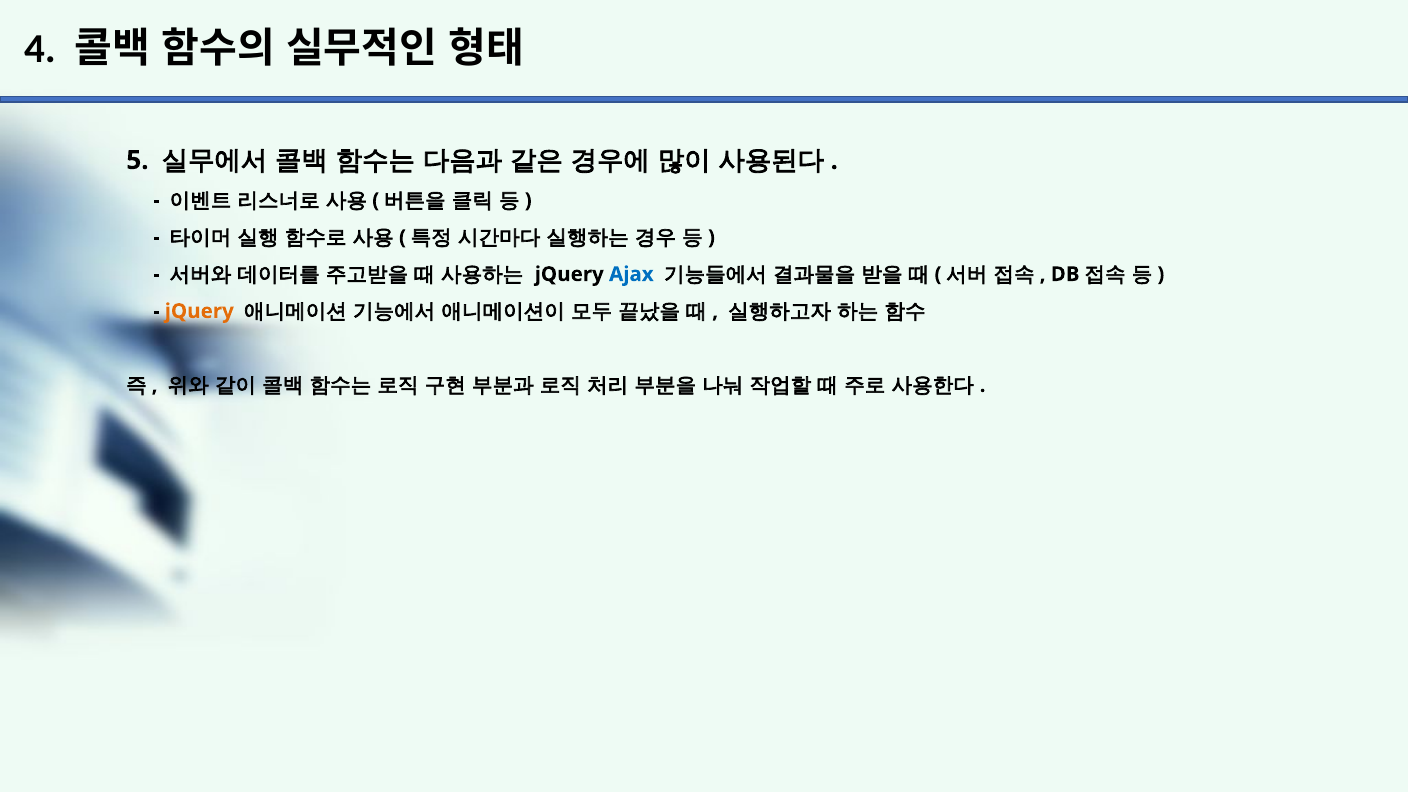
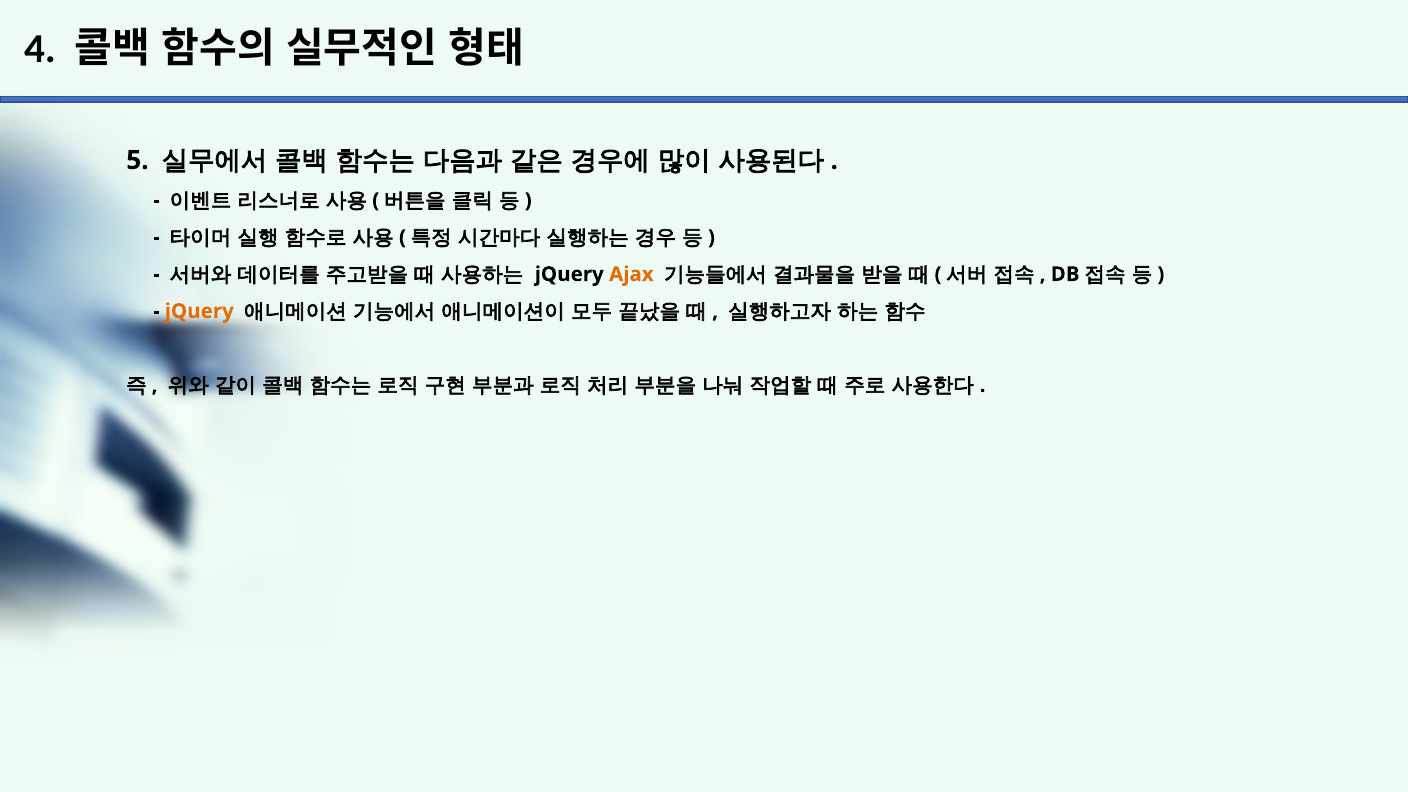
Ajax colour: blue -> orange
